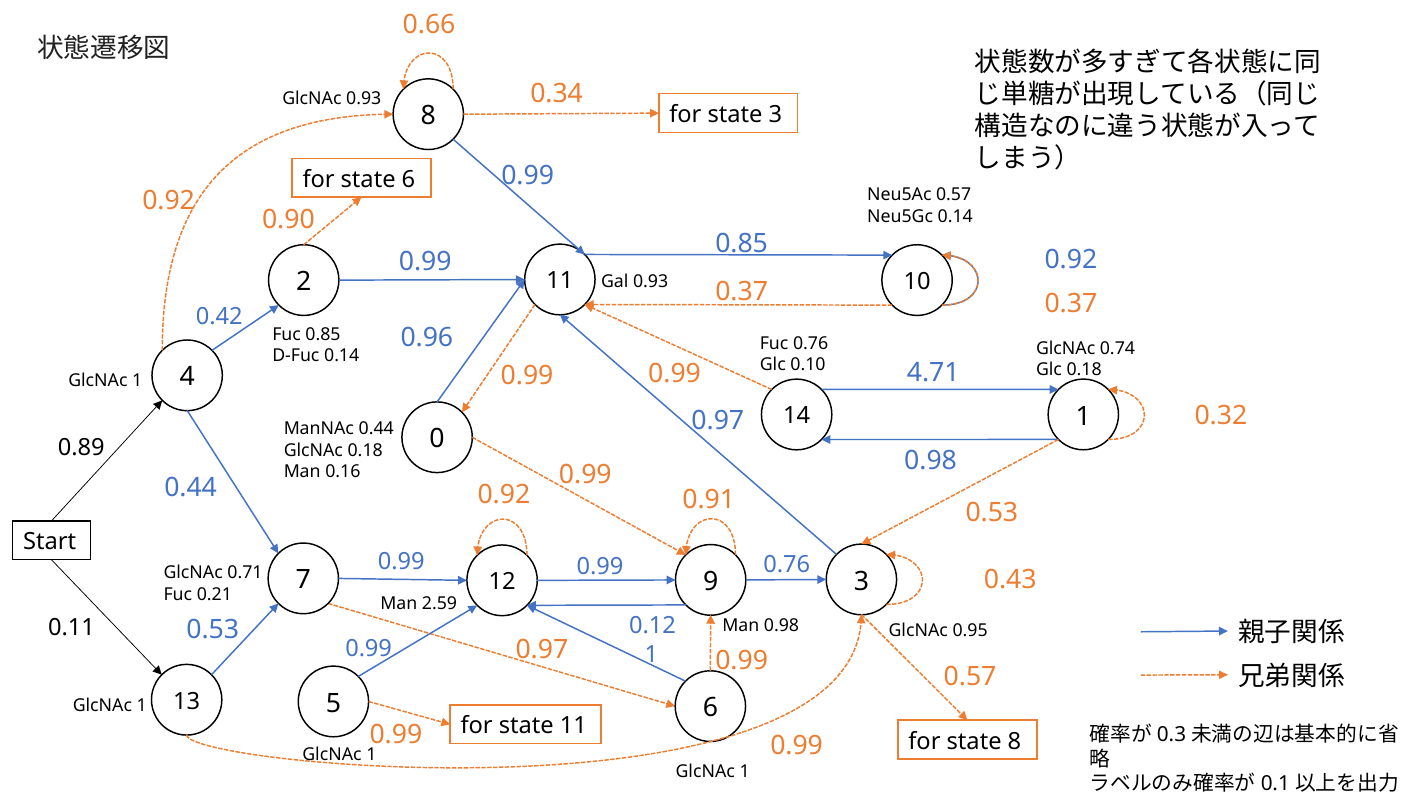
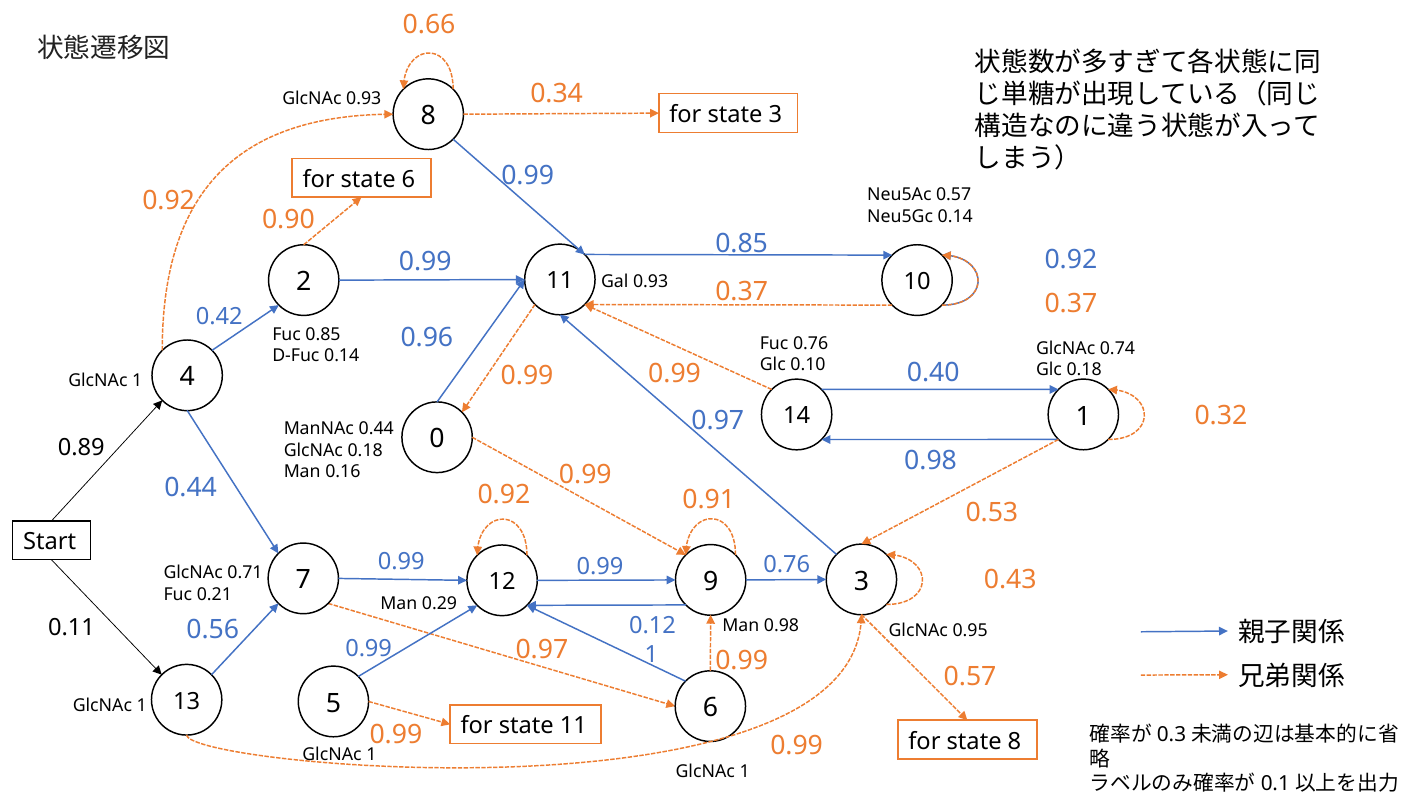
4.71: 4.71 -> 0.40
2.59: 2.59 -> 0.29
0.53 at (213, 629): 0.53 -> 0.56
